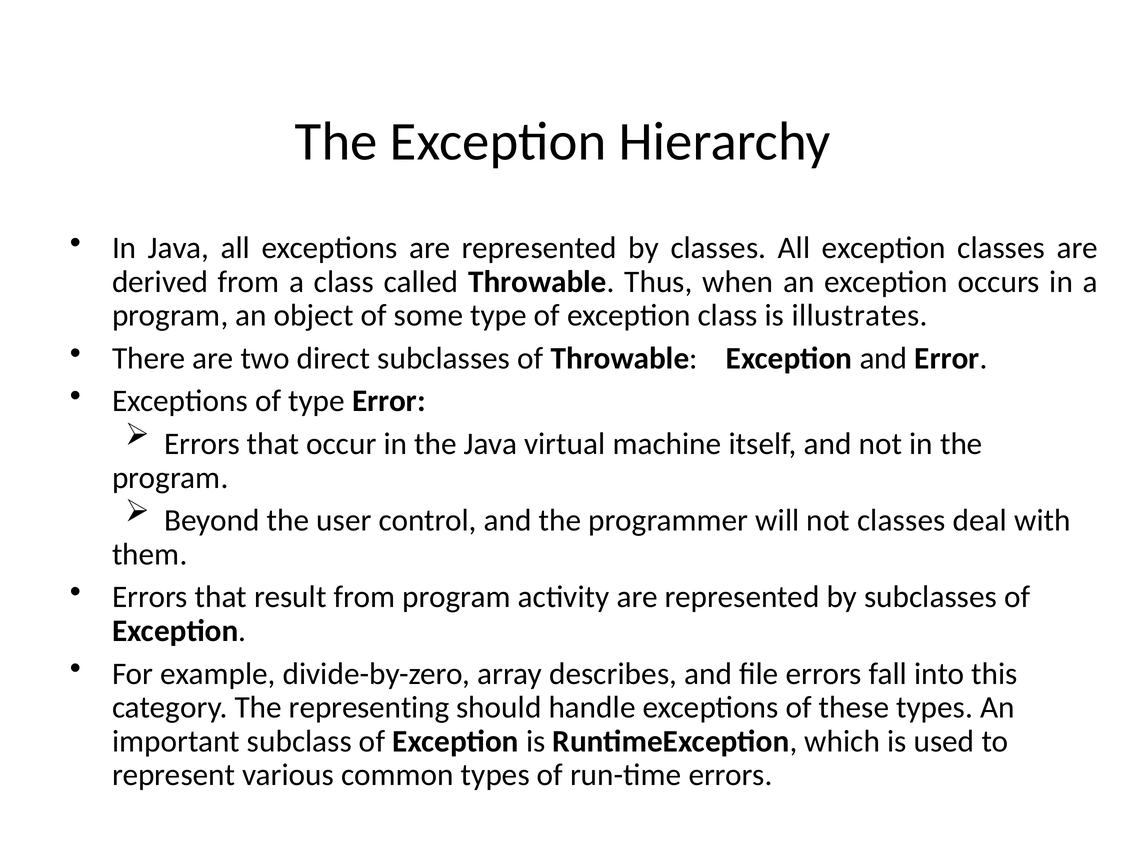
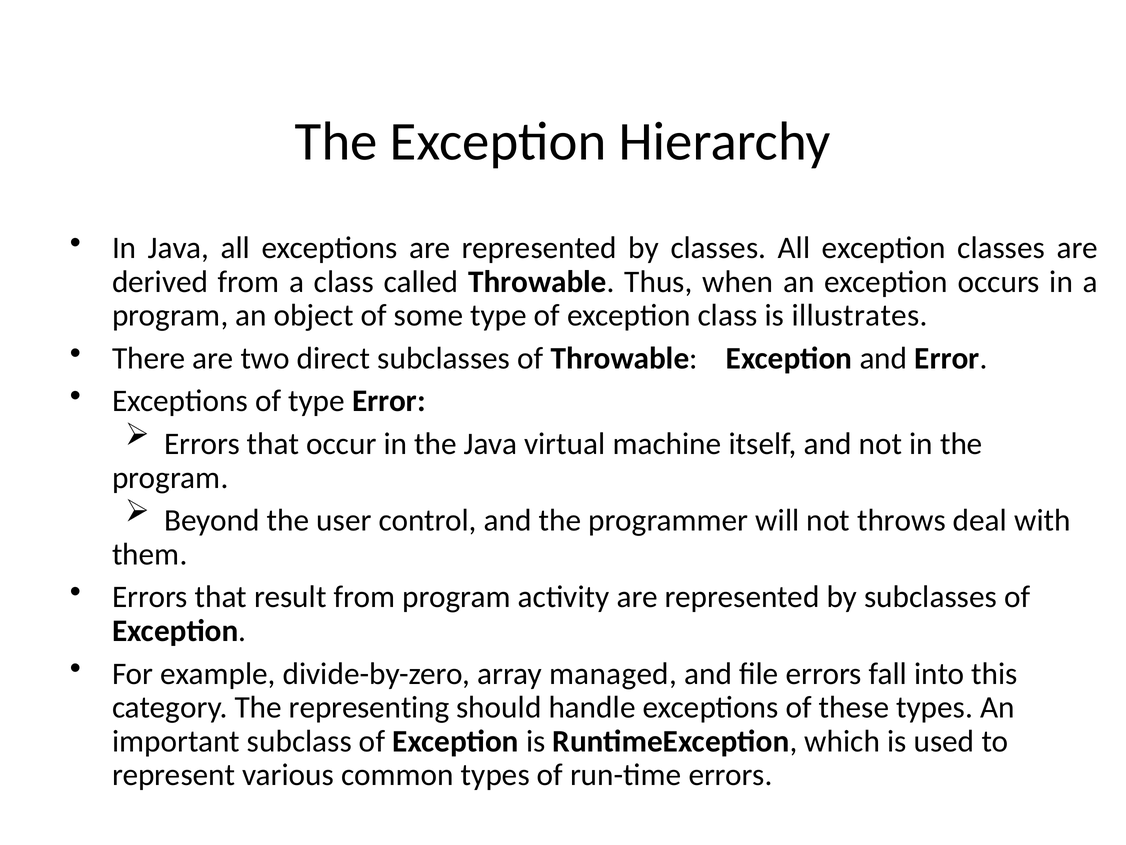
not classes: classes -> throws
describes: describes -> managed
